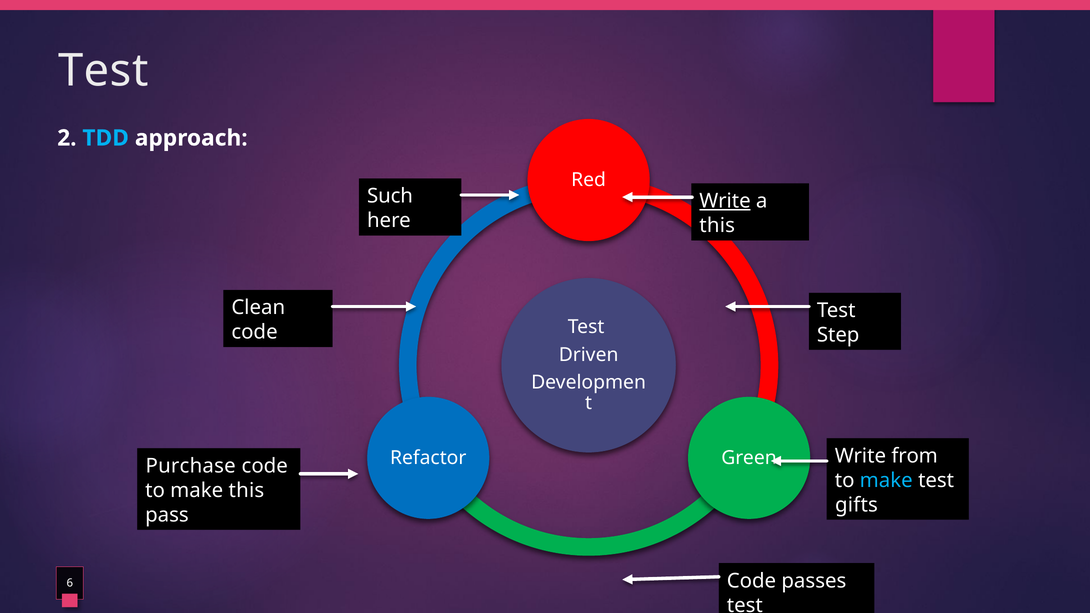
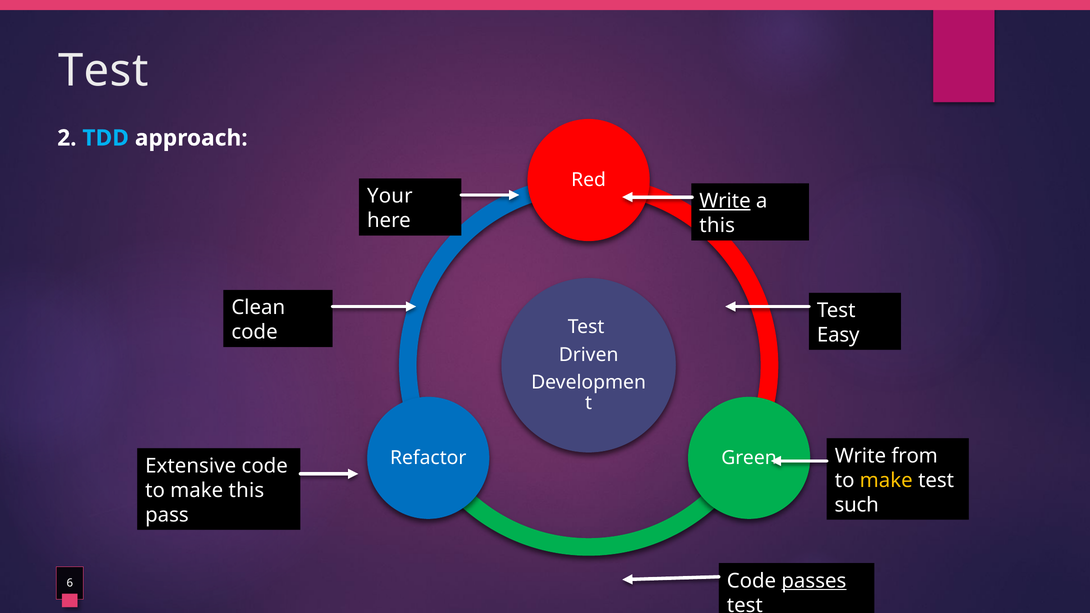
Such: Such -> Your
Step: Step -> Easy
Purchase: Purchase -> Extensive
make at (886, 481) colour: light blue -> yellow
gifts: gifts -> such
passes underline: none -> present
